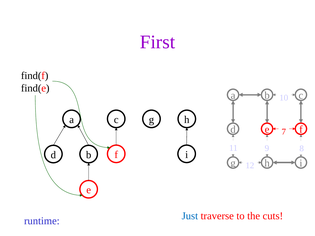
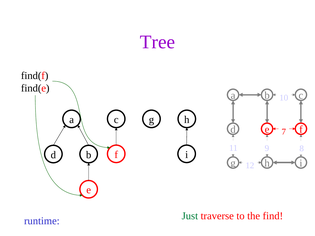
First: First -> Tree
Just colour: blue -> green
cuts: cuts -> find
